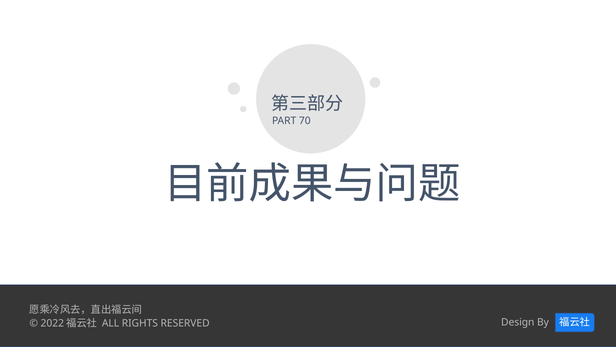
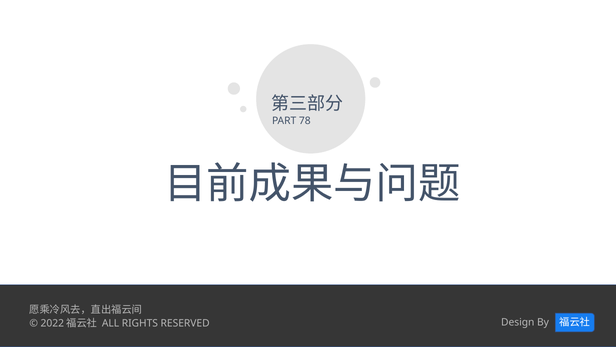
70: 70 -> 78
